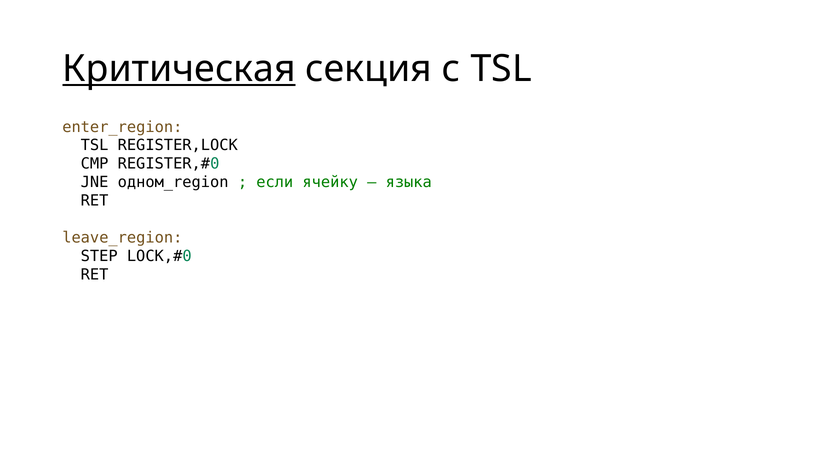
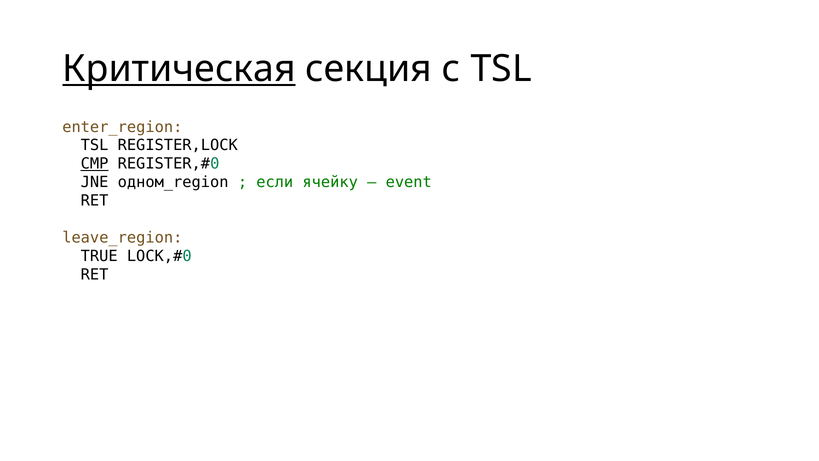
CMP underline: none -> present
языка: языка -> event
STEP: STEP -> TRUE
